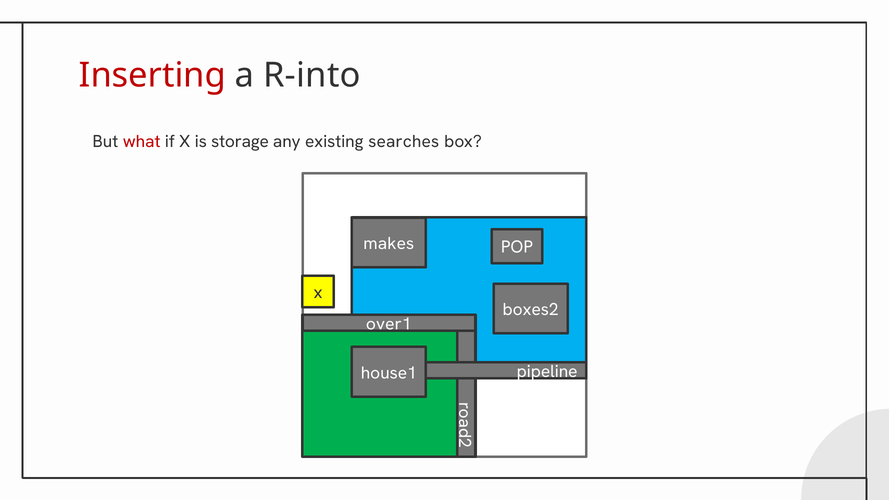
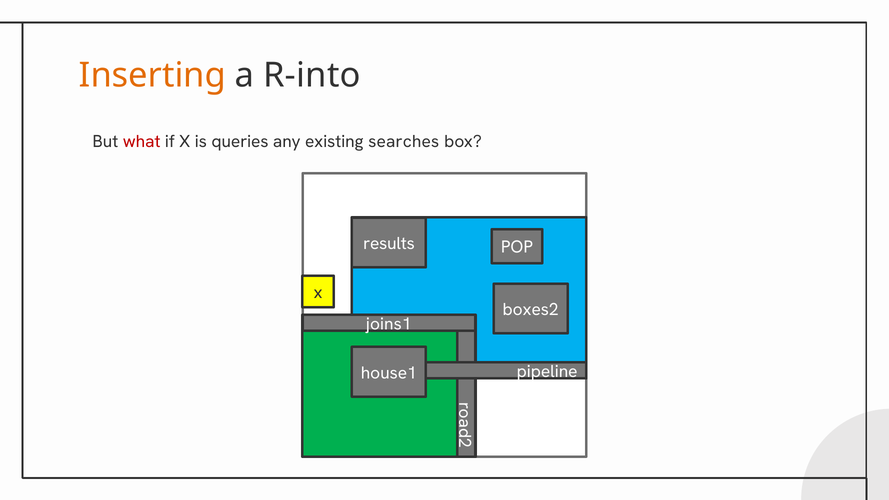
Inserting colour: red -> orange
storage: storage -> queries
makes: makes -> results
over1: over1 -> joins1
